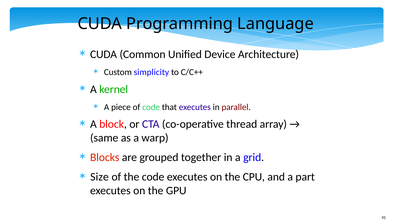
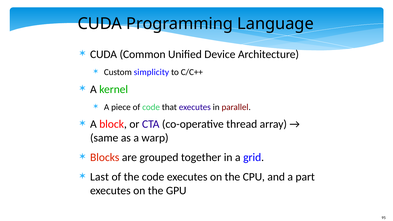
Size: Size -> Last
